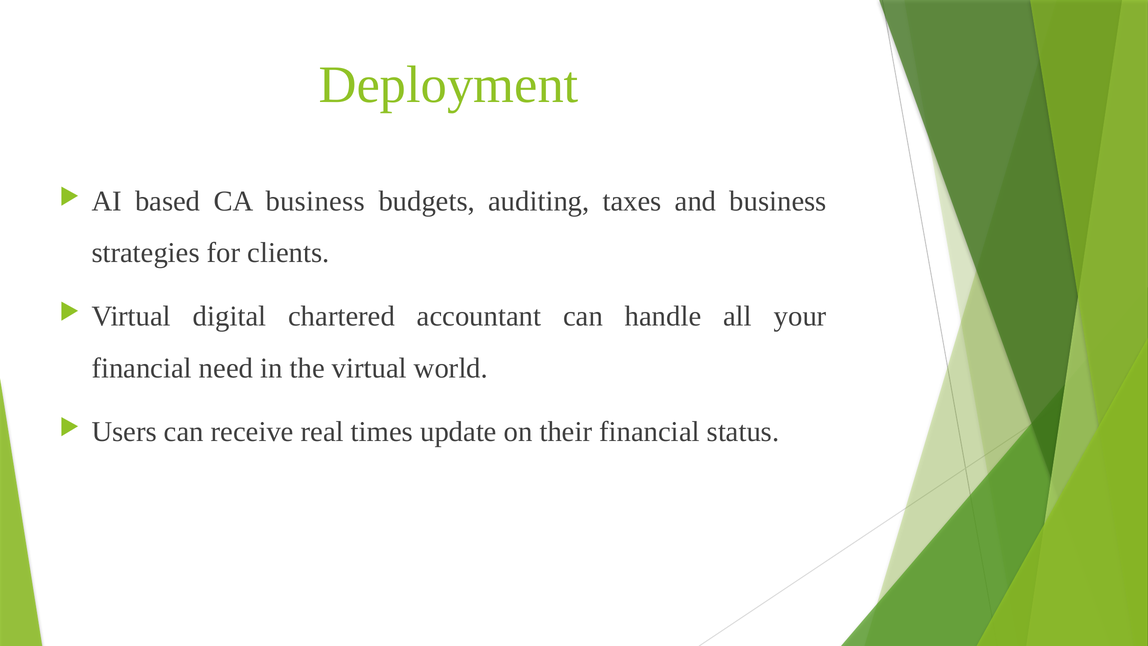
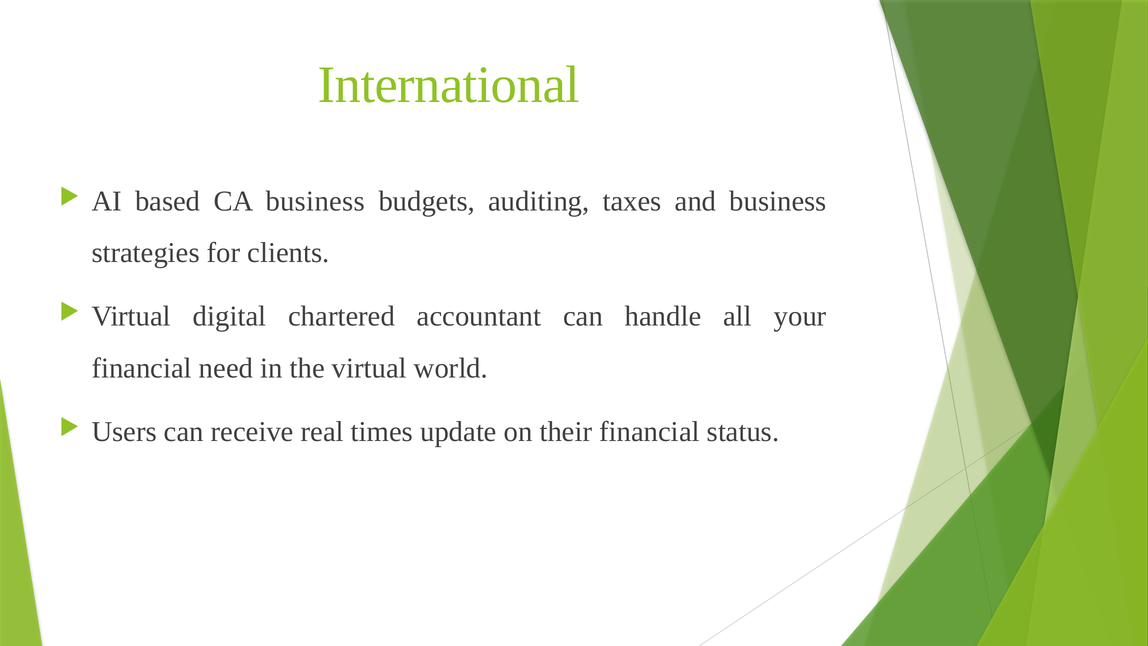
Deployment: Deployment -> International
